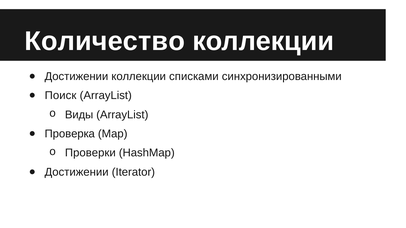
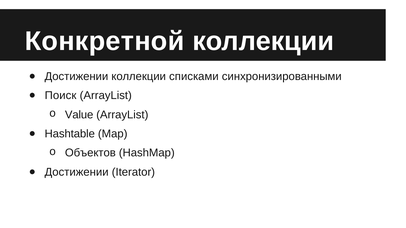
Количество: Количество -> Конкретной
Виды: Виды -> Value
Проверка: Проверка -> Hashtable
Проверки: Проверки -> Объектов
